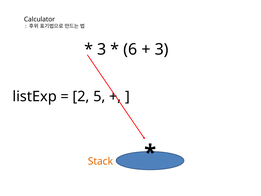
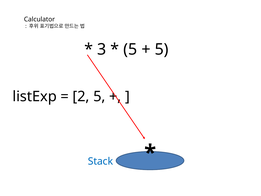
6 at (130, 49): 6 -> 5
3 at (162, 49): 3 -> 5
Stack colour: orange -> blue
